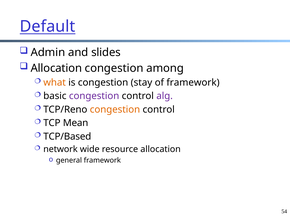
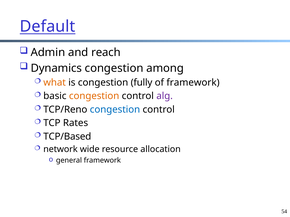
slides: slides -> reach
Allocation at (56, 68): Allocation -> Dynamics
stay: stay -> fully
congestion at (94, 96) colour: purple -> orange
congestion at (115, 110) colour: orange -> blue
Mean: Mean -> Rates
